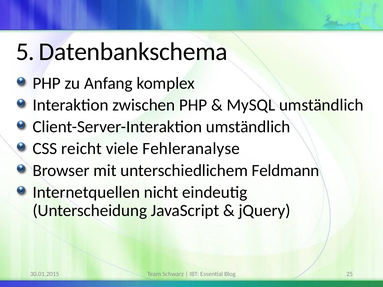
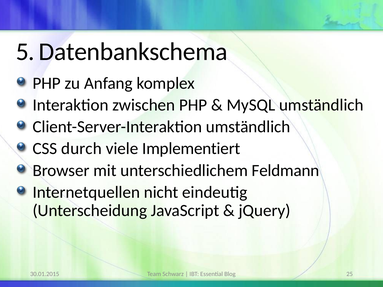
reicht: reicht -> durch
Fehleranalyse: Fehleranalyse -> Implementiert
